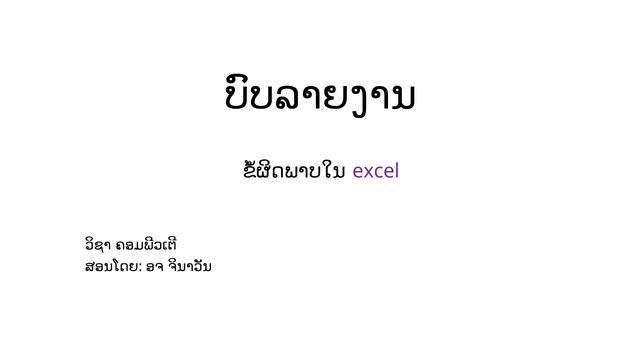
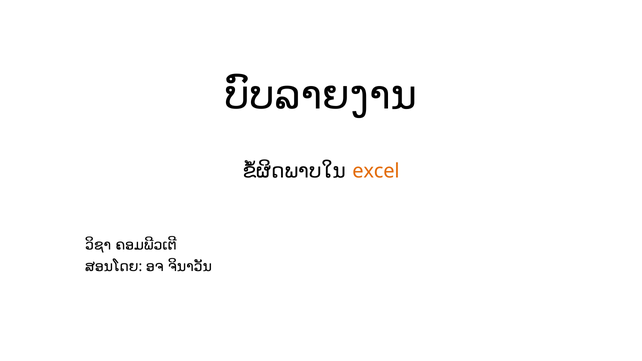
excel colour: purple -> orange
